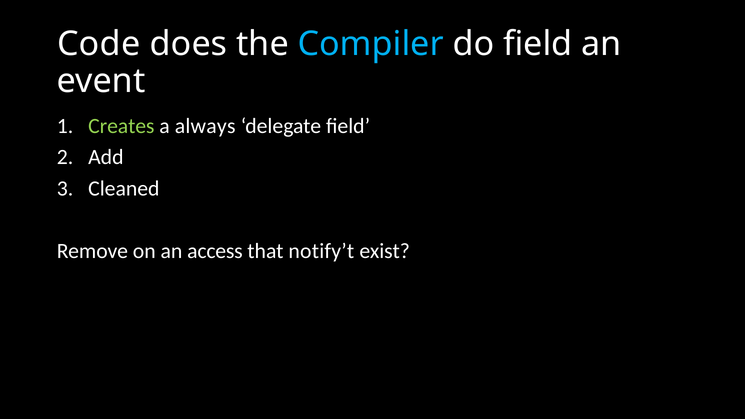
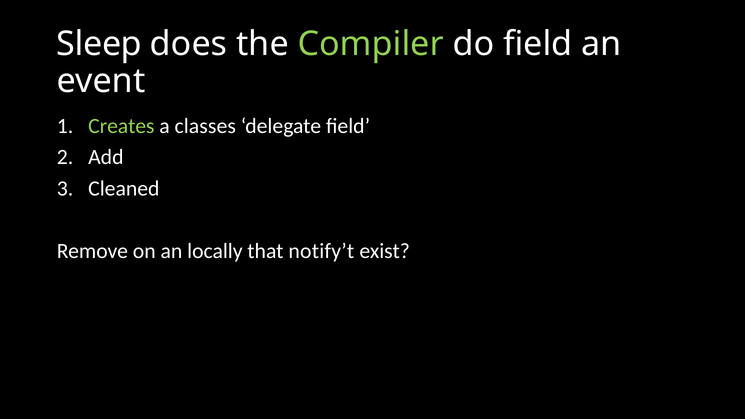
Code: Code -> Sleep
Compiler colour: light blue -> light green
always: always -> classes
access: access -> locally
